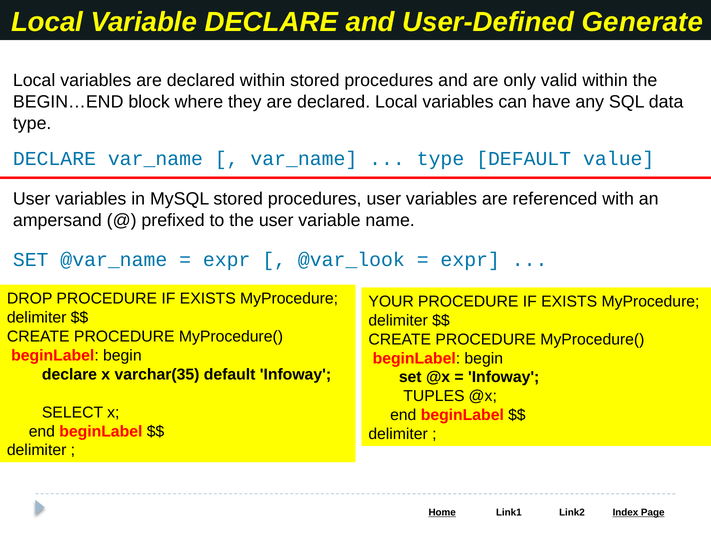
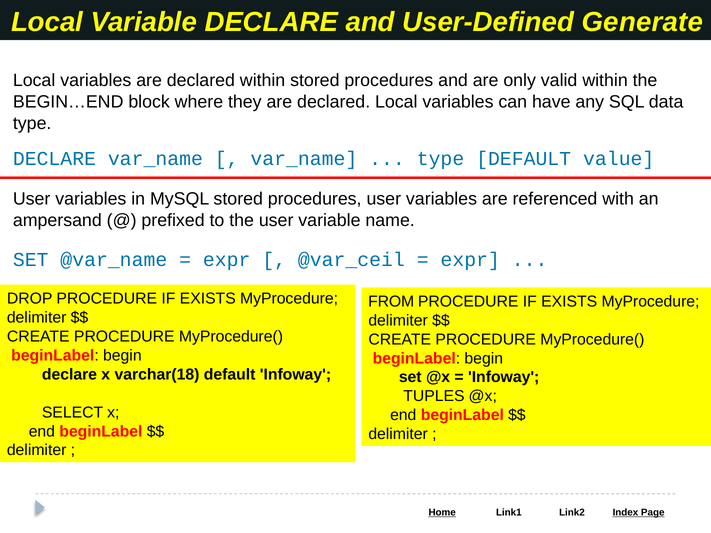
@var_look: @var_look -> @var_ceil
YOUR: YOUR -> FROM
varchar(35: varchar(35 -> varchar(18
